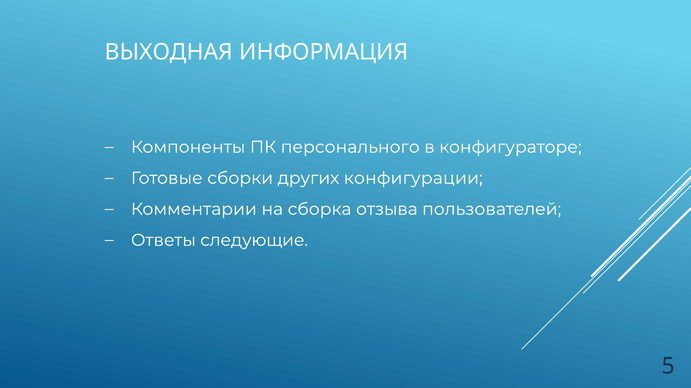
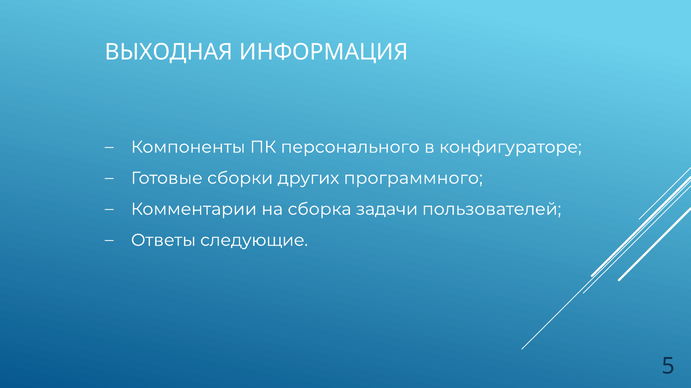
конфигурации: конфигурации -> программного
отзыва: отзыва -> задачи
